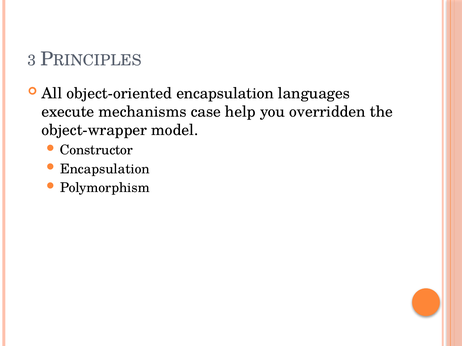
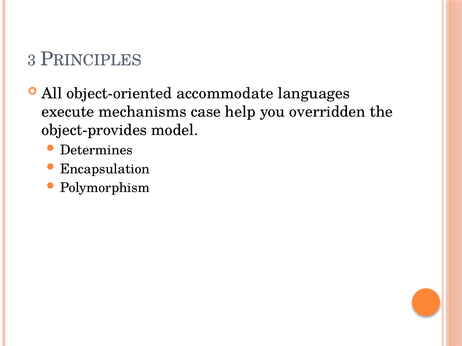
object-oriented encapsulation: encapsulation -> accommodate
object-wrapper: object-wrapper -> object-provides
Constructor: Constructor -> Determines
